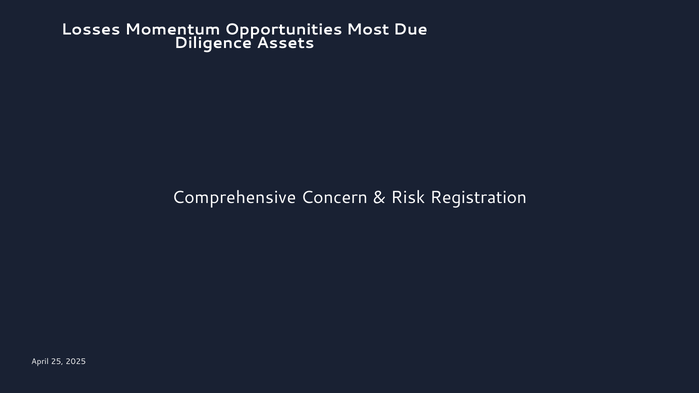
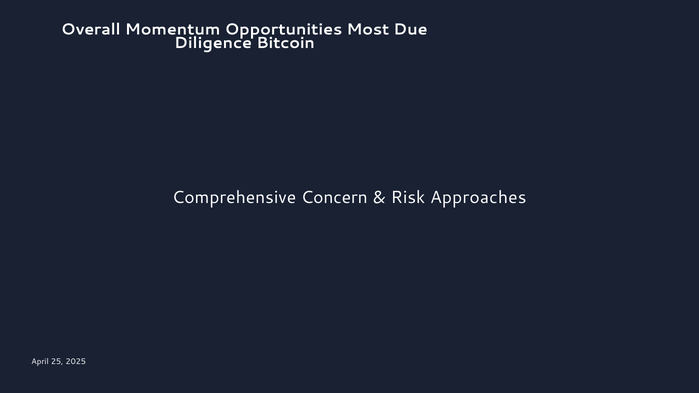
Losses: Losses -> Overall
Assets: Assets -> Bitcoin
Registration: Registration -> Approaches
